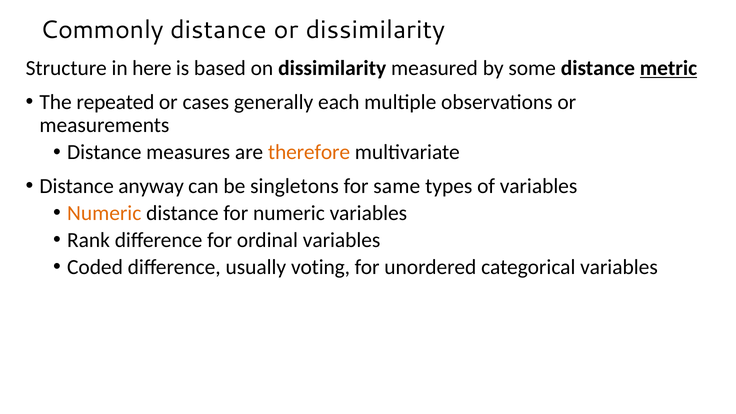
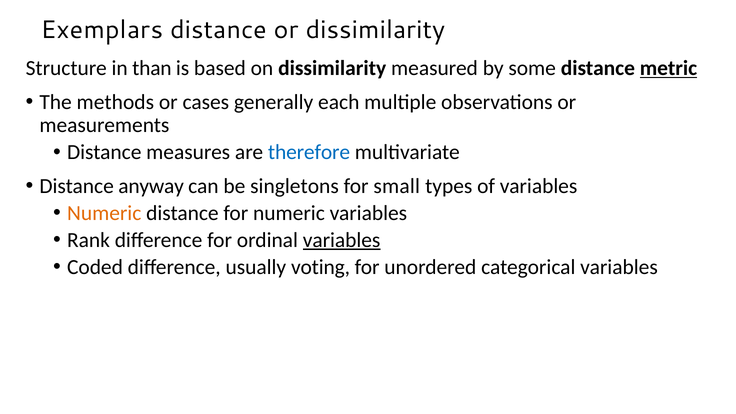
Commonly: Commonly -> Exemplars
here: here -> than
repeated: repeated -> methods
therefore colour: orange -> blue
same: same -> small
variables at (342, 240) underline: none -> present
